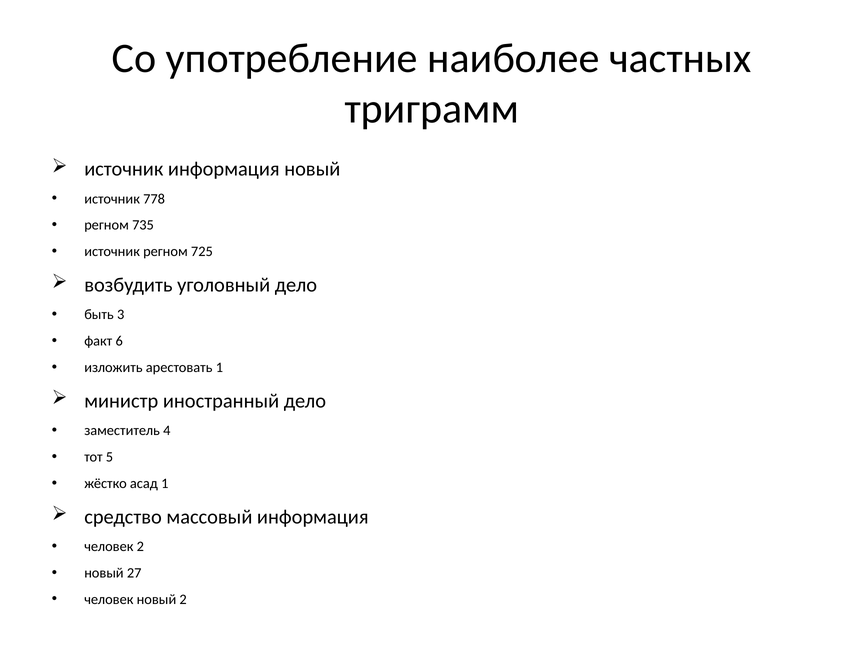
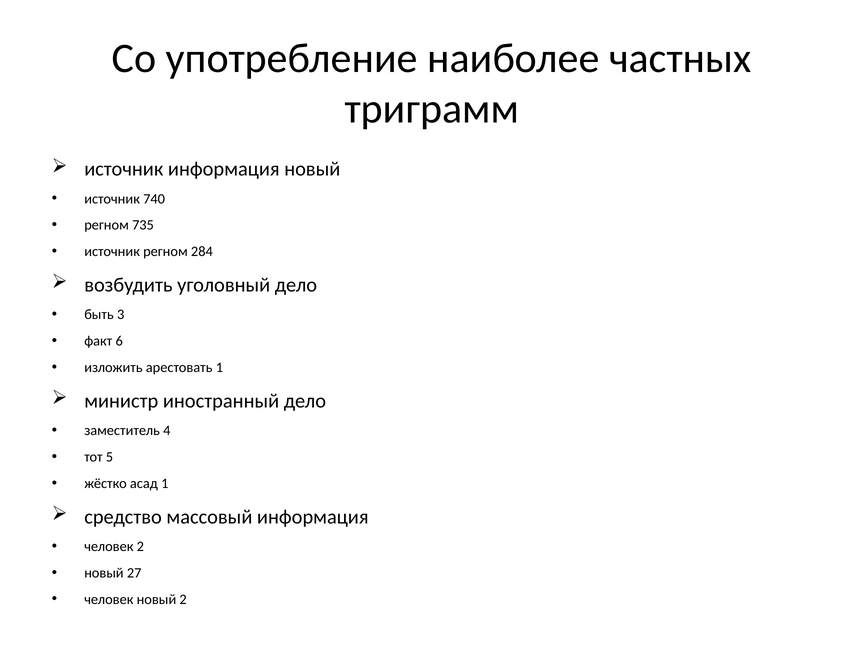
778: 778 -> 740
725: 725 -> 284
